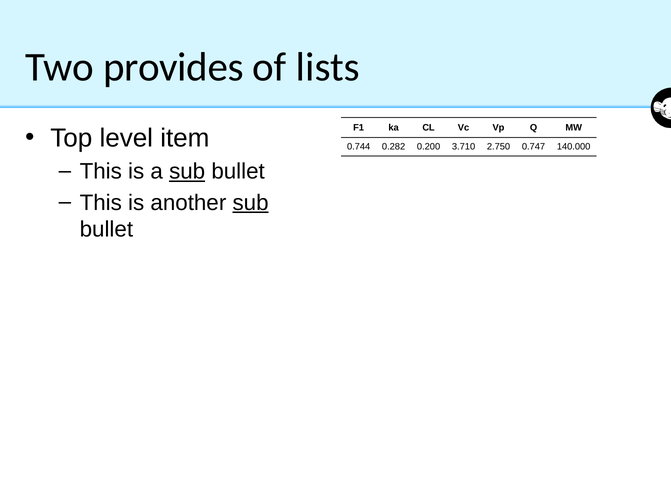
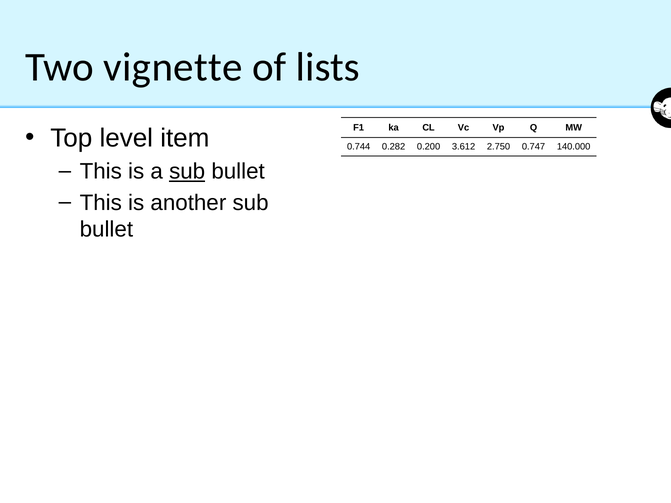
provides: provides -> vignette
3.710: 3.710 -> 3.612
sub at (251, 203) underline: present -> none
